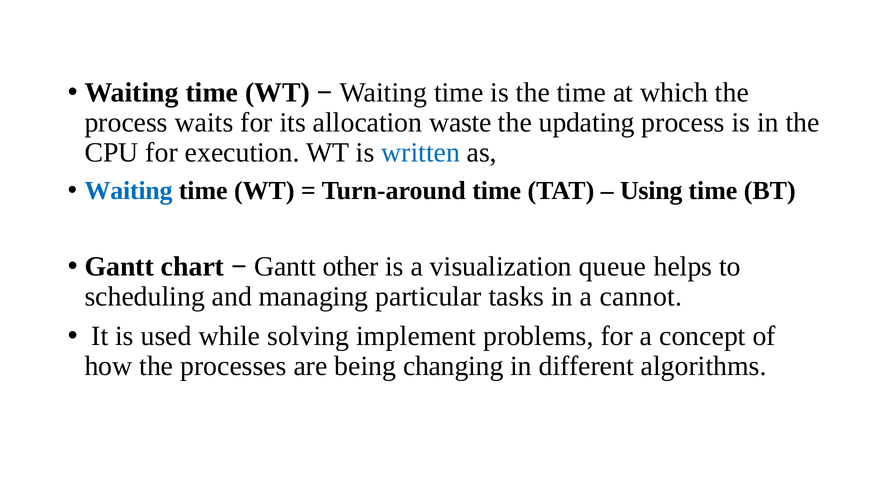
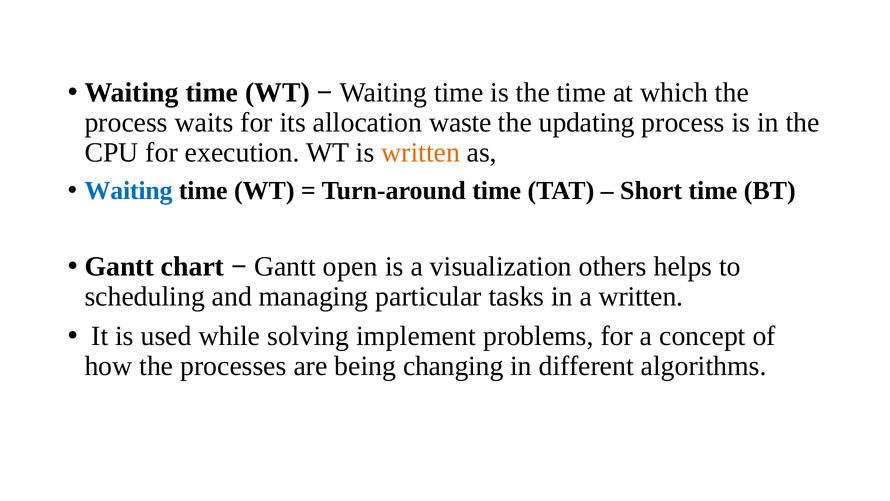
written at (421, 152) colour: blue -> orange
Using: Using -> Short
other: other -> open
queue: queue -> others
a cannot: cannot -> written
